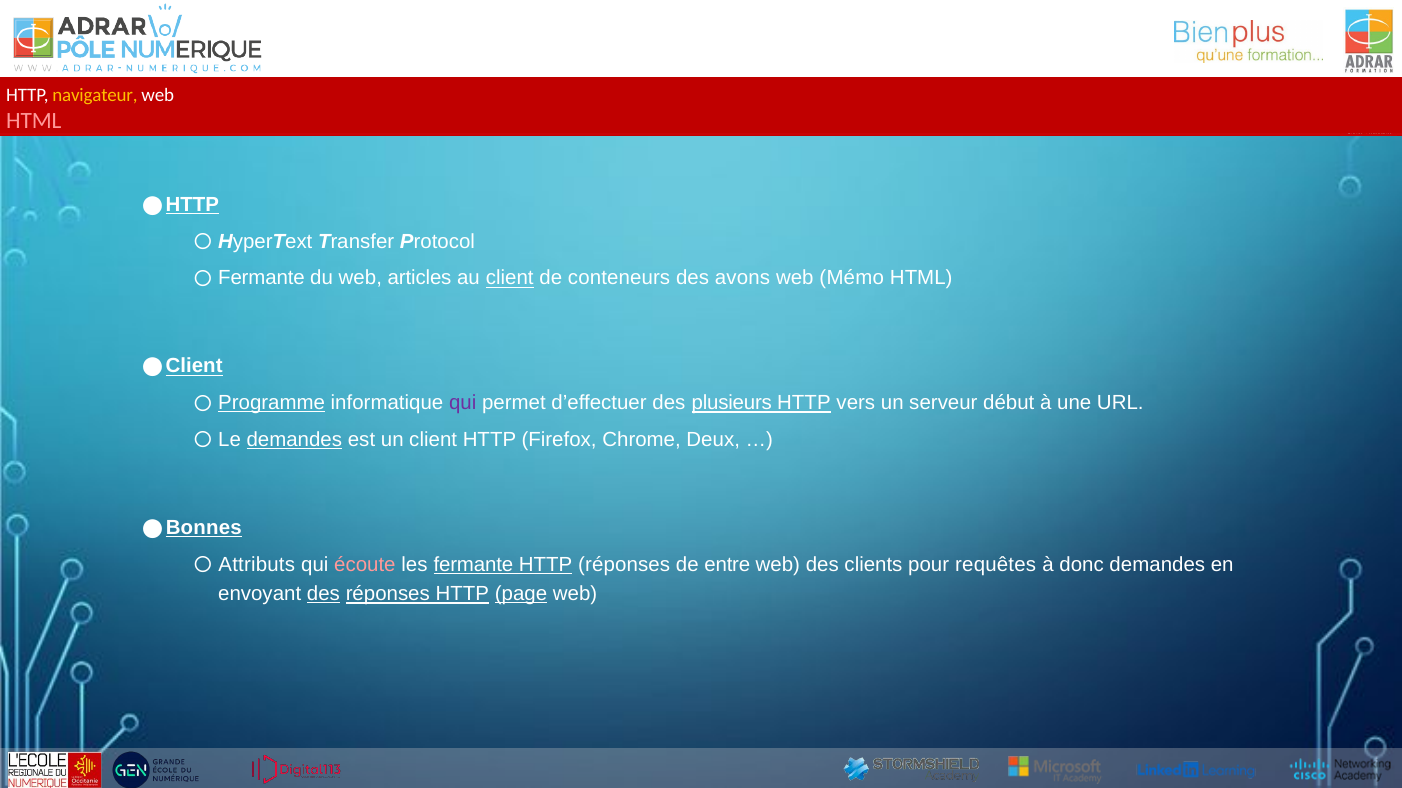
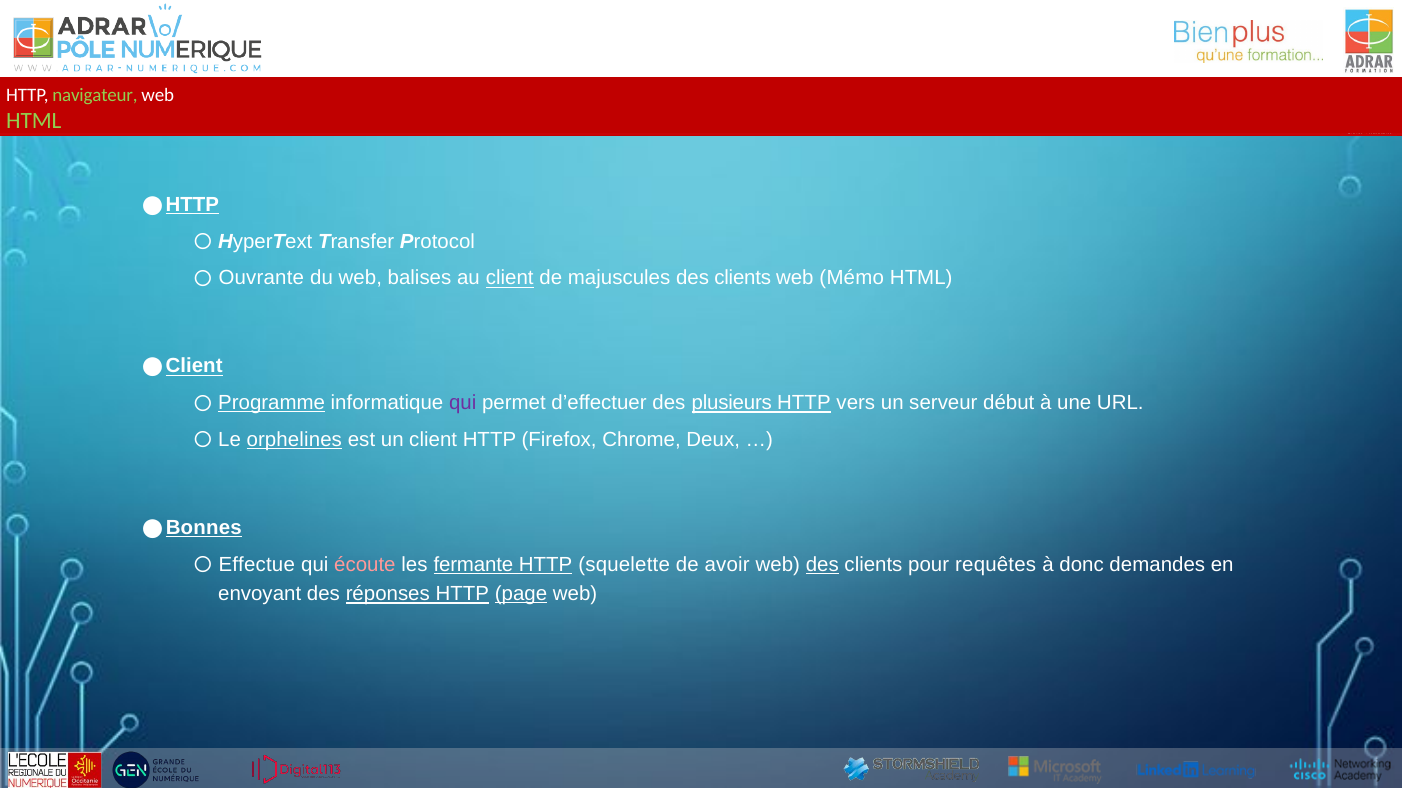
navigateur colour: yellow -> light green
HTML at (34, 121) colour: pink -> light green
Fermante at (261, 278): Fermante -> Ouvrante
articles: articles -> balises
conteneurs: conteneurs -> majuscules
avons at (742, 278): avons -> clients
Le demandes: demandes -> orphelines
Attributs: Attributs -> Effectue
HTTP réponses: réponses -> squelette
entre: entre -> avoir
des at (822, 565) underline: none -> present
des at (323, 594) underline: present -> none
